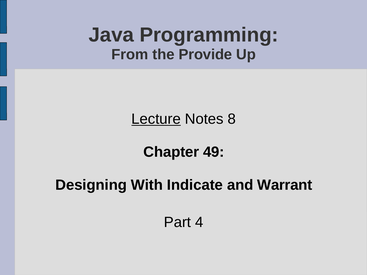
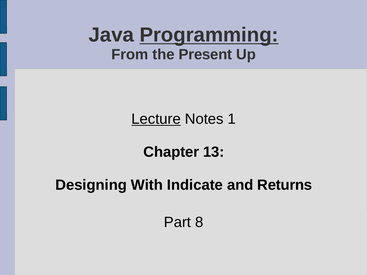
Programming underline: none -> present
Provide: Provide -> Present
8: 8 -> 1
49: 49 -> 13
Warrant: Warrant -> Returns
4: 4 -> 8
